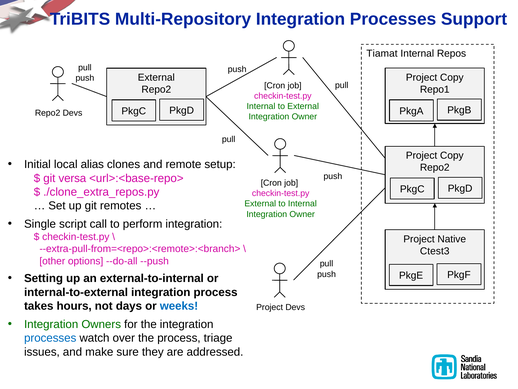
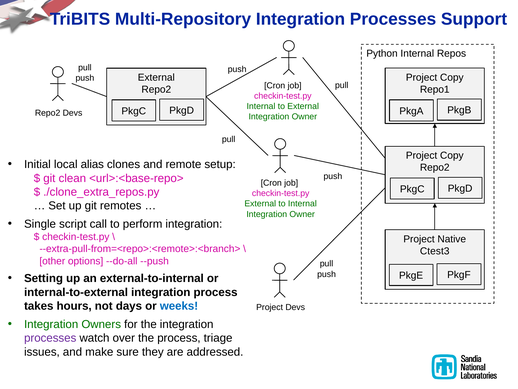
Tiamat: Tiamat -> Python
versa: versa -> clean
processes at (50, 338) colour: blue -> purple
